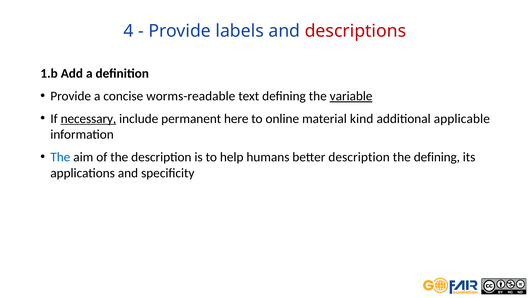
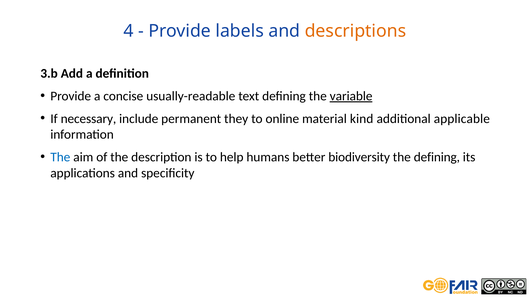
descriptions colour: red -> orange
1.b: 1.b -> 3.b
worms-readable: worms-readable -> usually-readable
necessary underline: present -> none
here: here -> they
better description: description -> biodiversity
